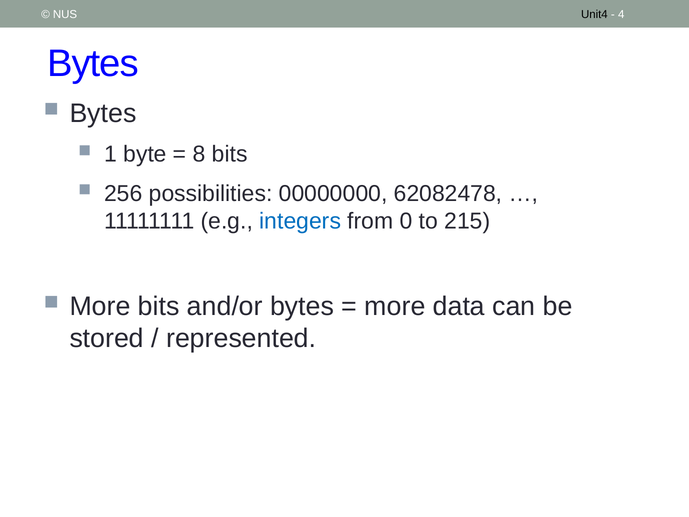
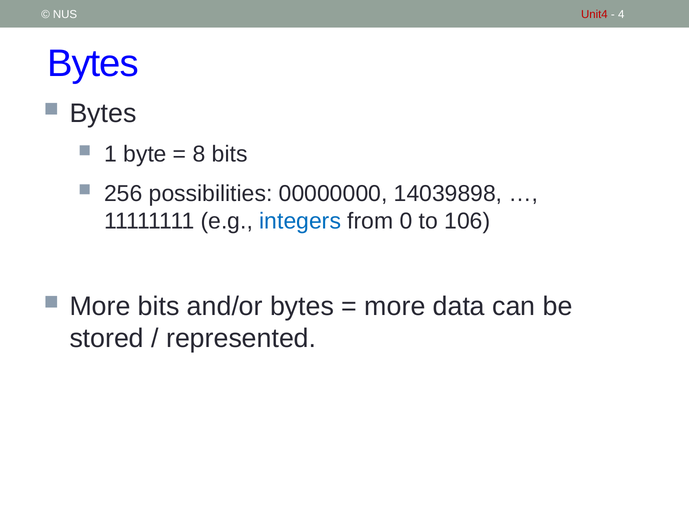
Unit4 colour: black -> red
62082478: 62082478 -> 14039898
215: 215 -> 106
